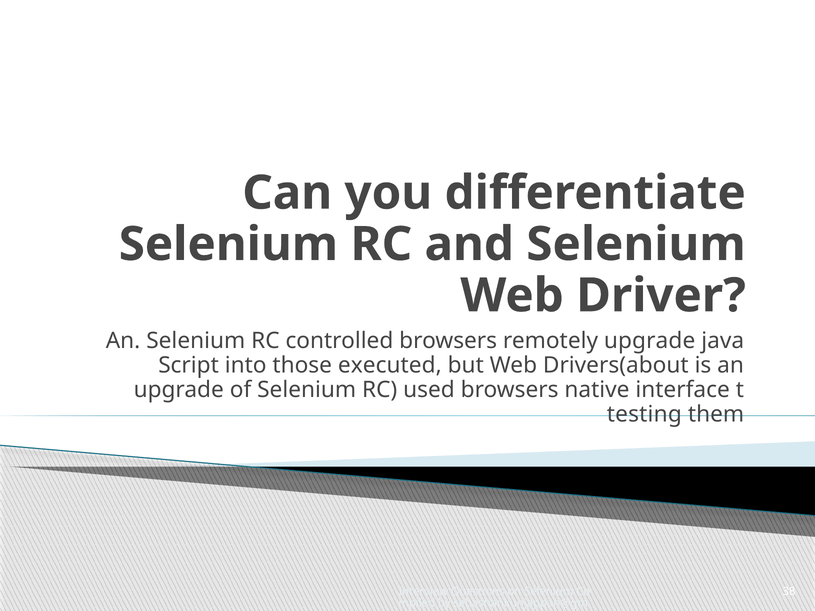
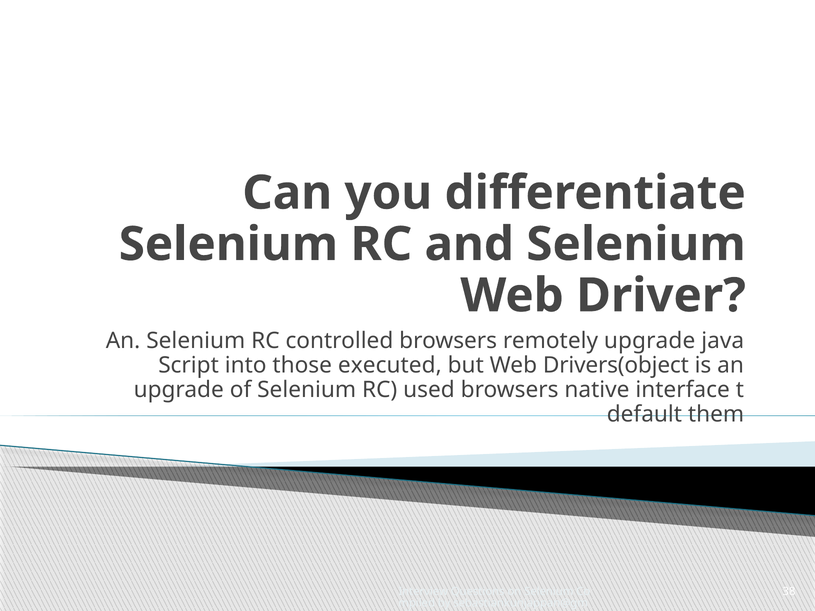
Drivers(about: Drivers(about -> Drivers(object
testing: testing -> default
